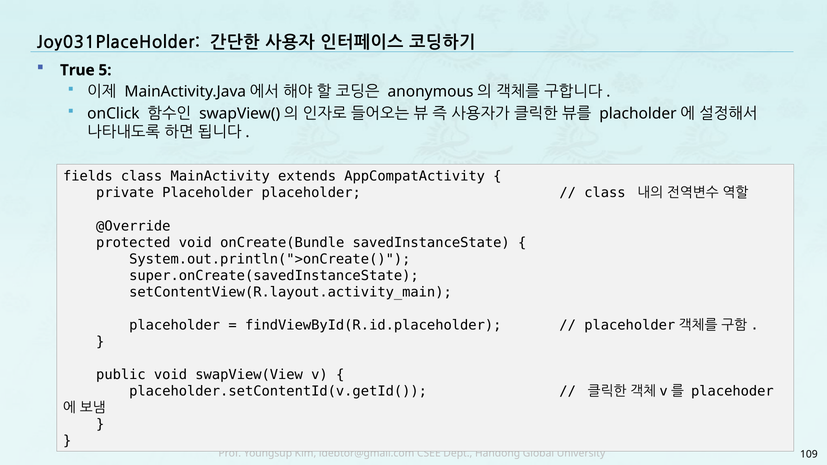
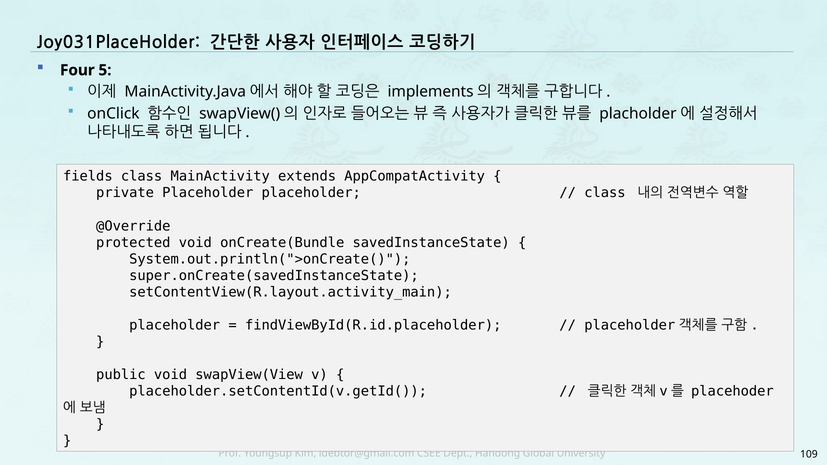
True: True -> Four
anonymous: anonymous -> implements
